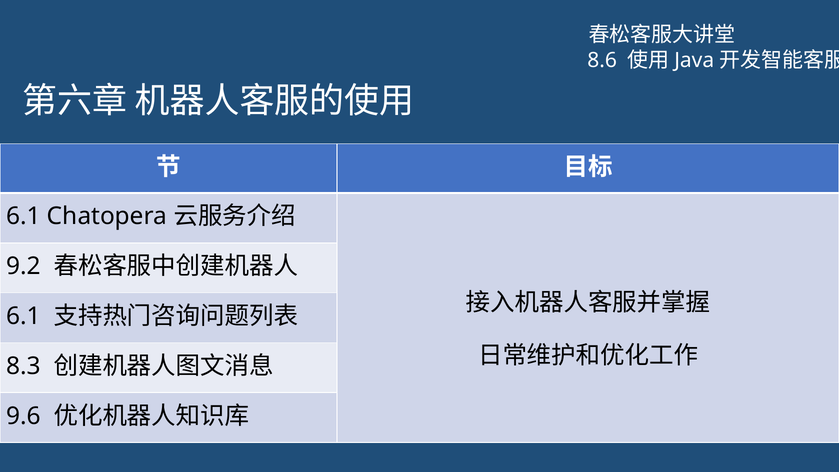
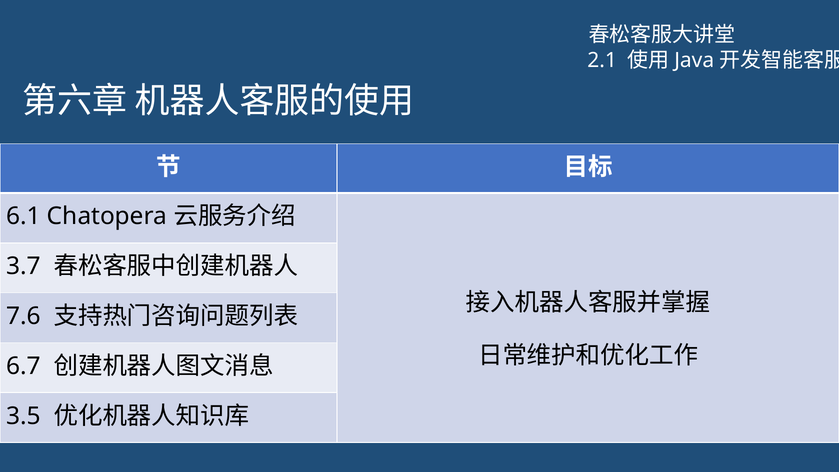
8.6: 8.6 -> 2.1
9.2: 9.2 -> 3.7
6.1 at (24, 316): 6.1 -> 7.6
8.3: 8.3 -> 6.7
9.6: 9.6 -> 3.5
